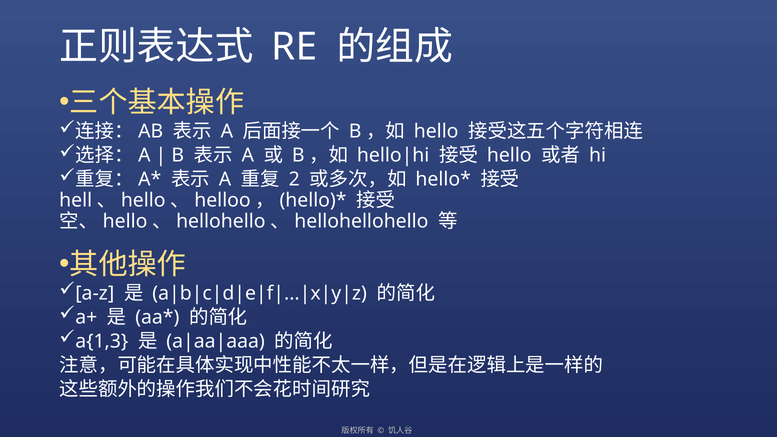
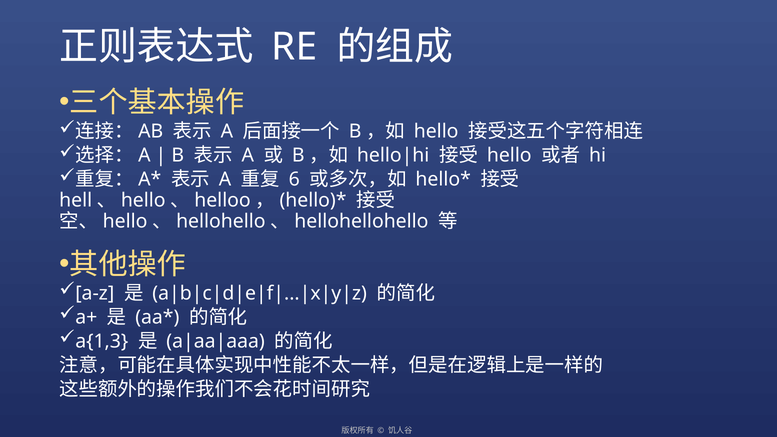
2: 2 -> 6
